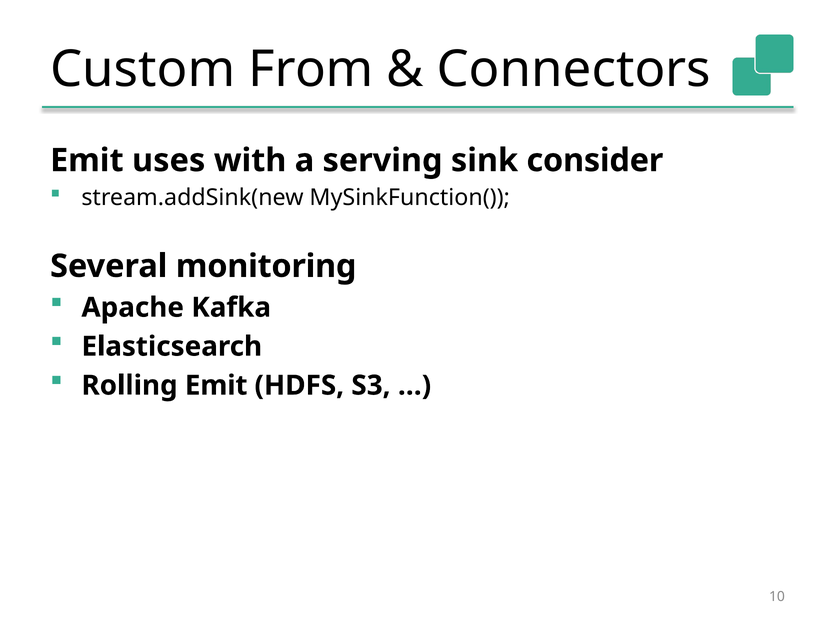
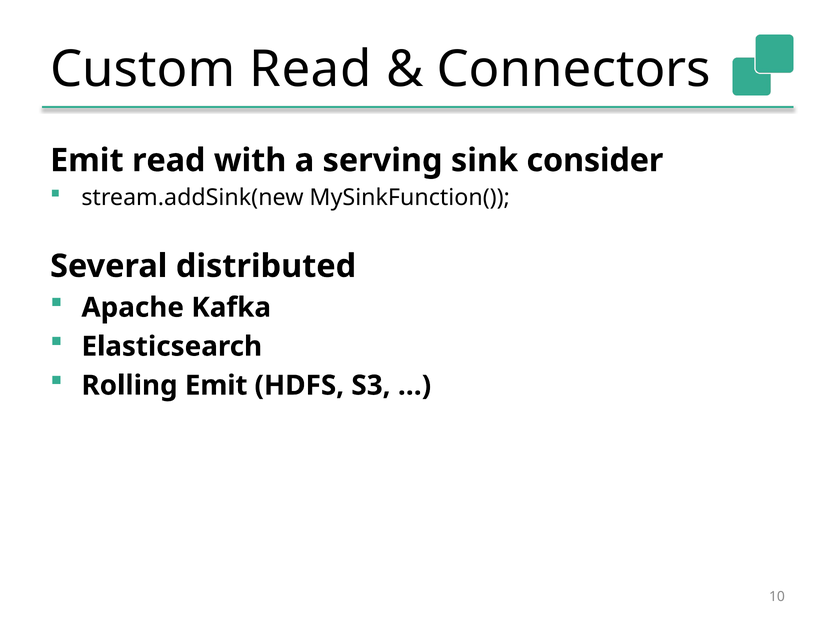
Custom From: From -> Read
Emit uses: uses -> read
monitoring: monitoring -> distributed
